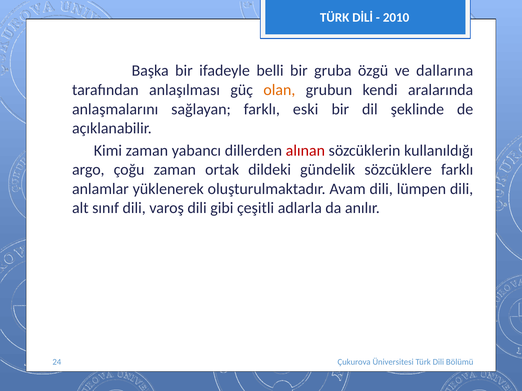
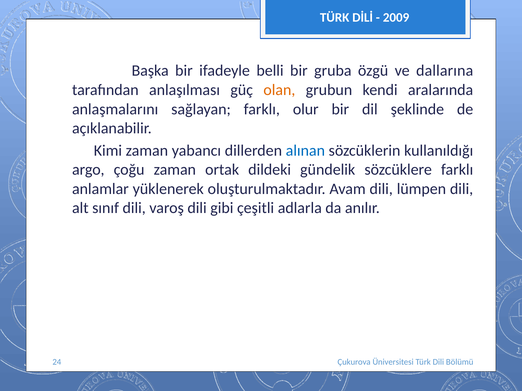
2010: 2010 -> 2009
eski: eski -> olur
alınan colour: red -> blue
